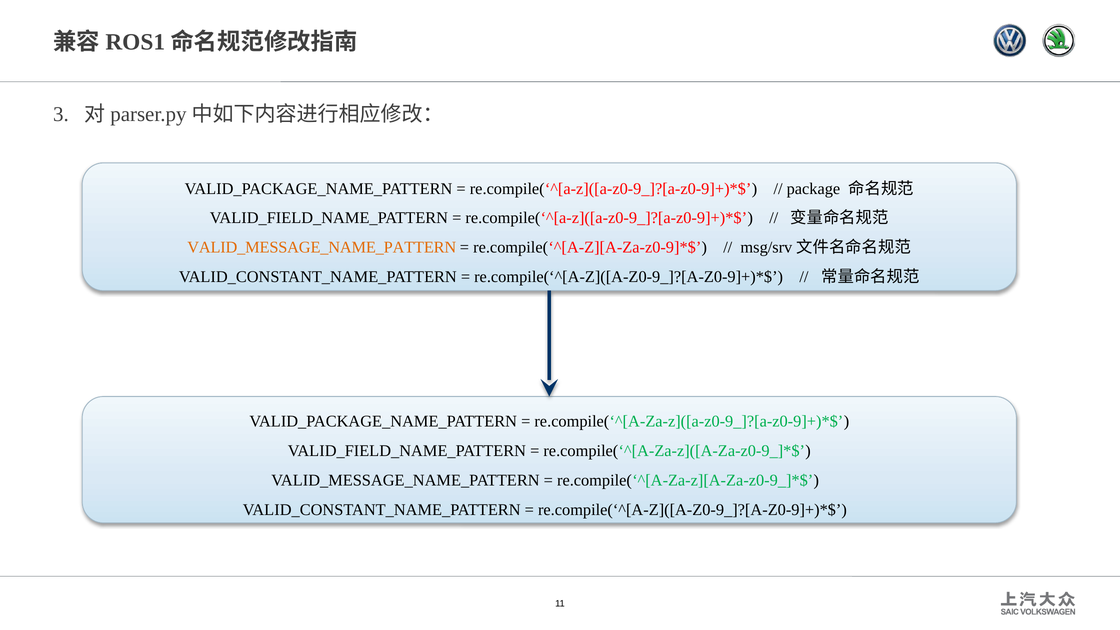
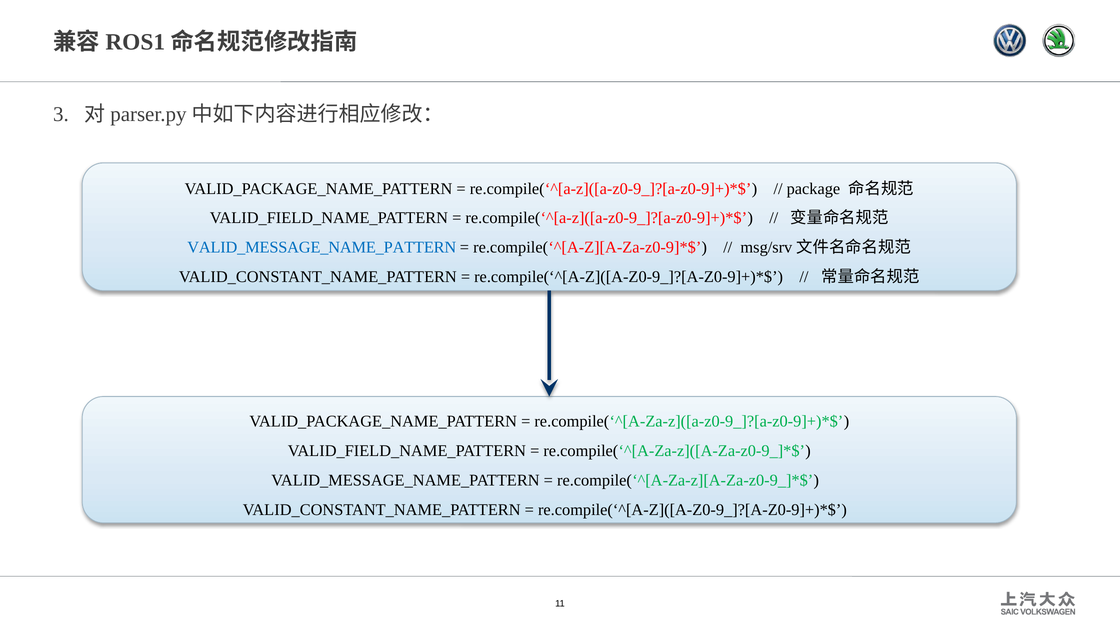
VALID_MESSAGE_NAME_PATTERN at (322, 247) colour: orange -> blue
